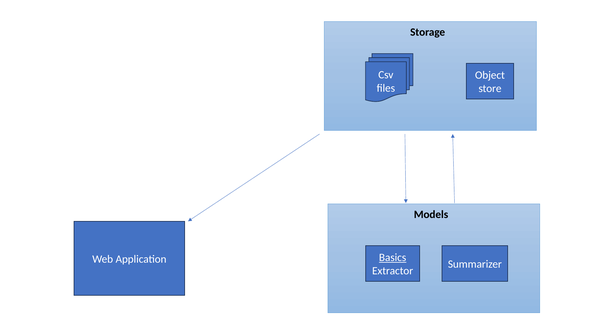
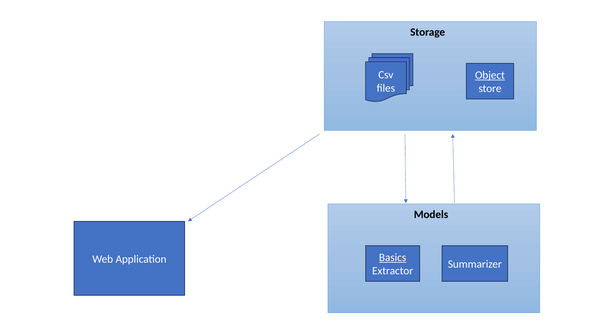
Object underline: none -> present
